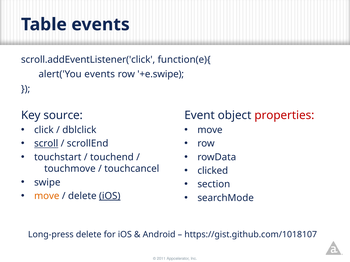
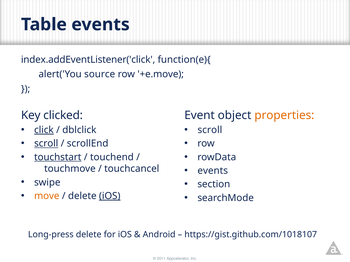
scroll.addEventListener('click: scroll.addEventListener('click -> index.addEventListener('click
alert('You events: events -> source
+e.swipe: +e.swipe -> +e.move
source: source -> clicked
properties colour: red -> orange
click underline: none -> present
move at (210, 130): move -> scroll
touchstart underline: none -> present
clicked at (213, 171): clicked -> events
